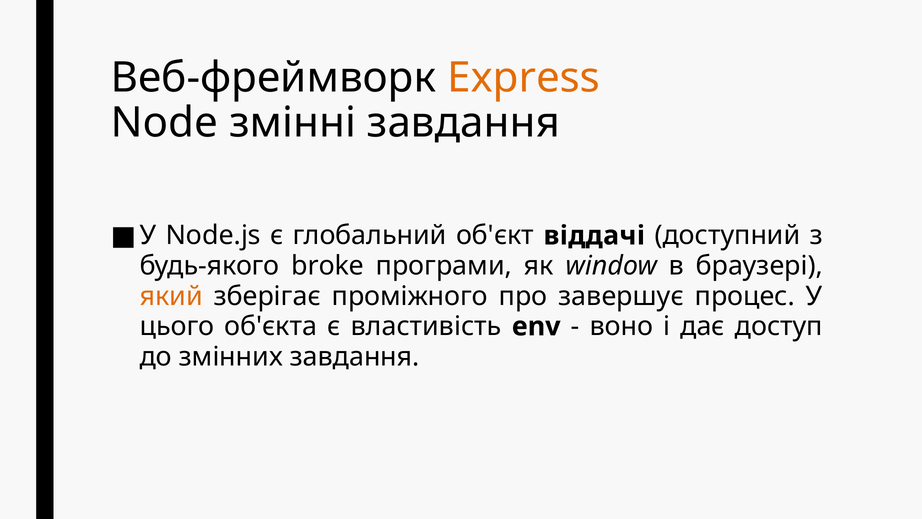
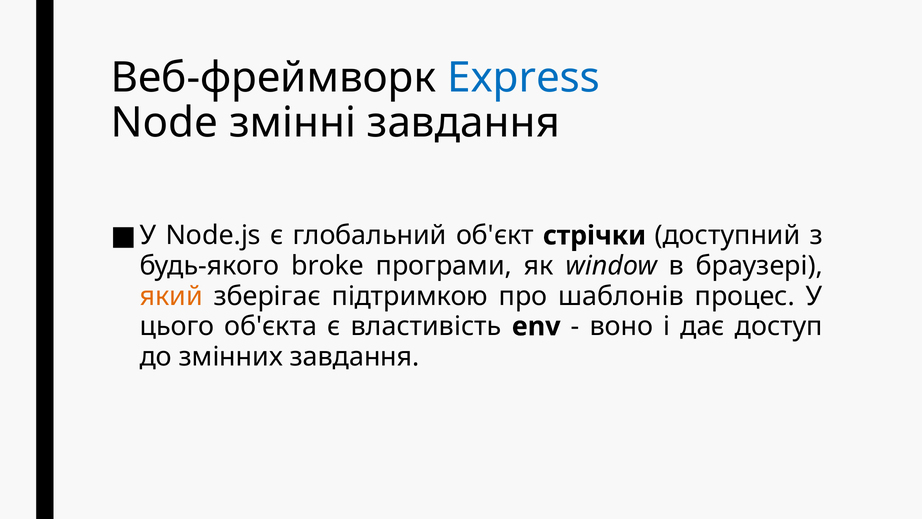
Express colour: orange -> blue
віддачі: віддачі -> стрічки
проміжного: проміжного -> підтримкою
завершує: завершує -> шаблонів
